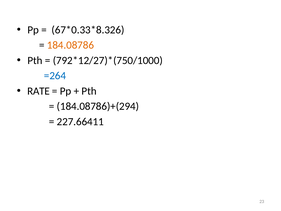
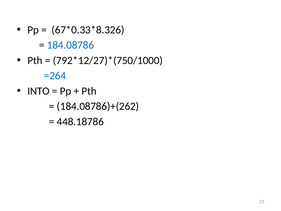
184.08786 colour: orange -> blue
RATE: RATE -> INTO
184.08786)+(294: 184.08786)+(294 -> 184.08786)+(262
227.66411: 227.66411 -> 448.18786
